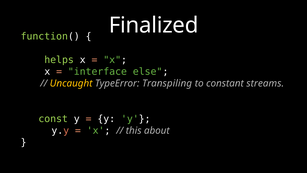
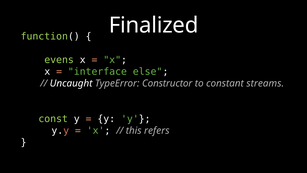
helps: helps -> evens
Uncaught colour: yellow -> white
Transpiling: Transpiling -> Constructor
about: about -> refers
